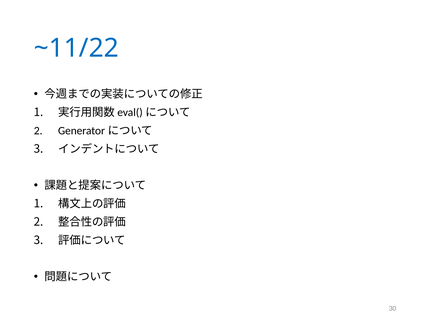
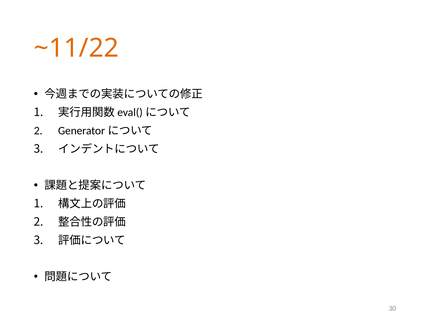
~11/22 colour: blue -> orange
